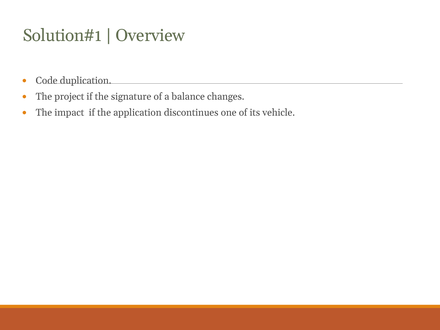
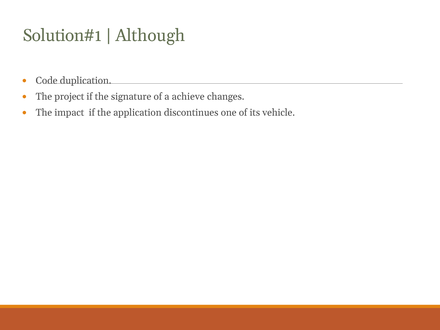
Overview: Overview -> Although
balance: balance -> achieve
